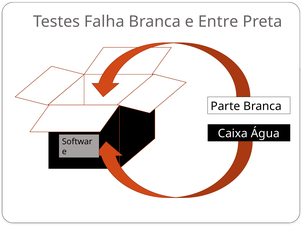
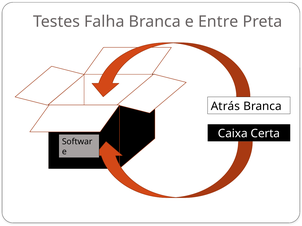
Parte: Parte -> Atrás
Água: Água -> Certa
